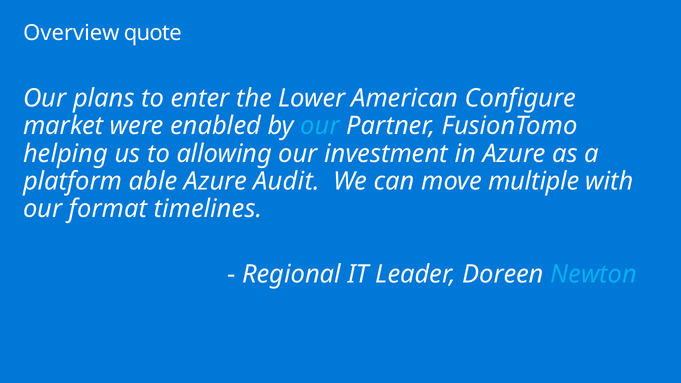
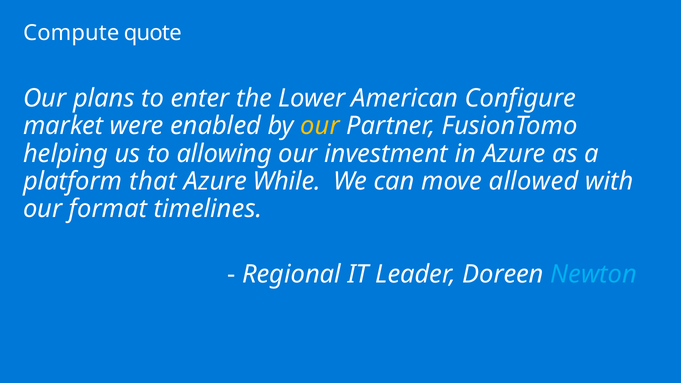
Overview: Overview -> Compute
our at (320, 126) colour: light blue -> yellow
able: able -> that
Audit: Audit -> While
multiple: multiple -> allowed
